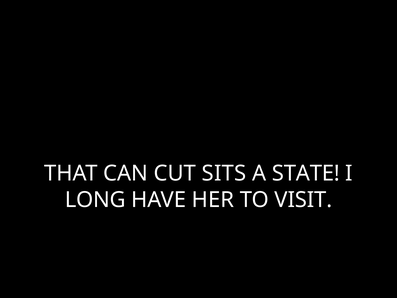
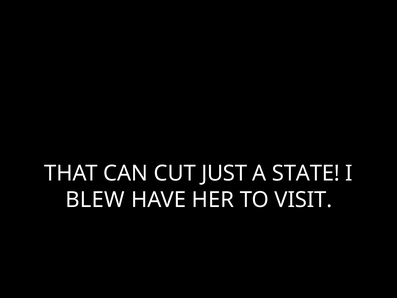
SITS: SITS -> JUST
LONG: LONG -> BLEW
